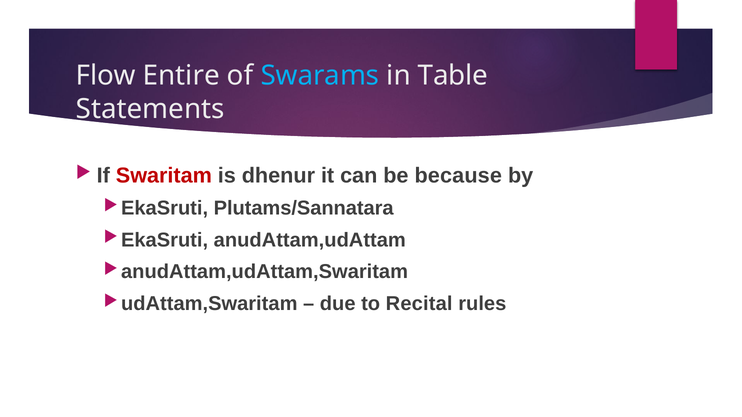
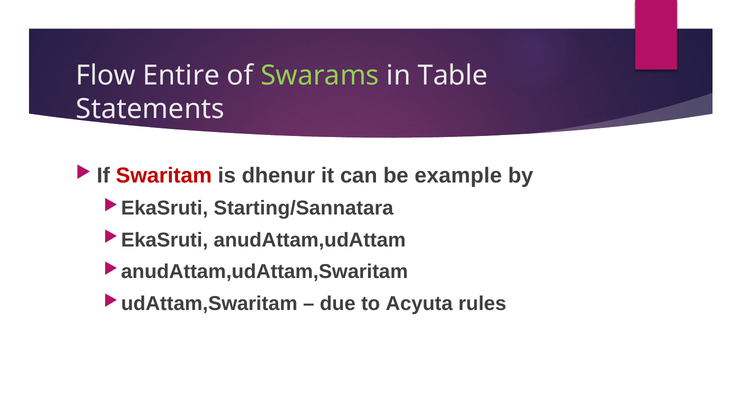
Swarams colour: light blue -> light green
because: because -> example
Plutams/Sannatara: Plutams/Sannatara -> Starting/Sannatara
Recital: Recital -> Acyuta
